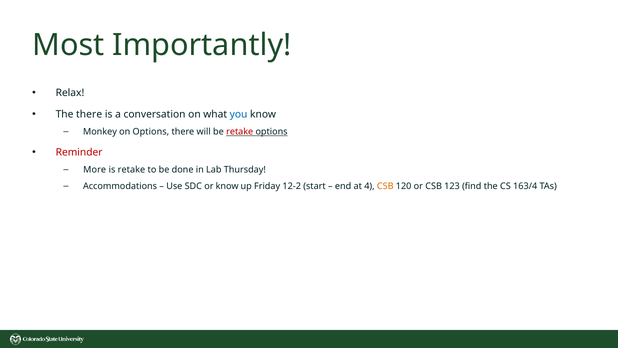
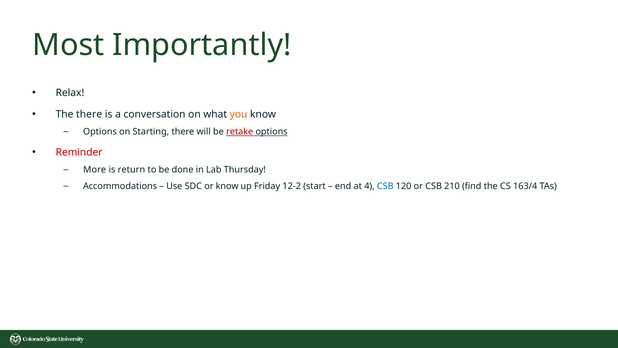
you colour: blue -> orange
Monkey at (100, 131): Monkey -> Options
on Options: Options -> Starting
is retake: retake -> return
CSB at (385, 186) colour: orange -> blue
123: 123 -> 210
